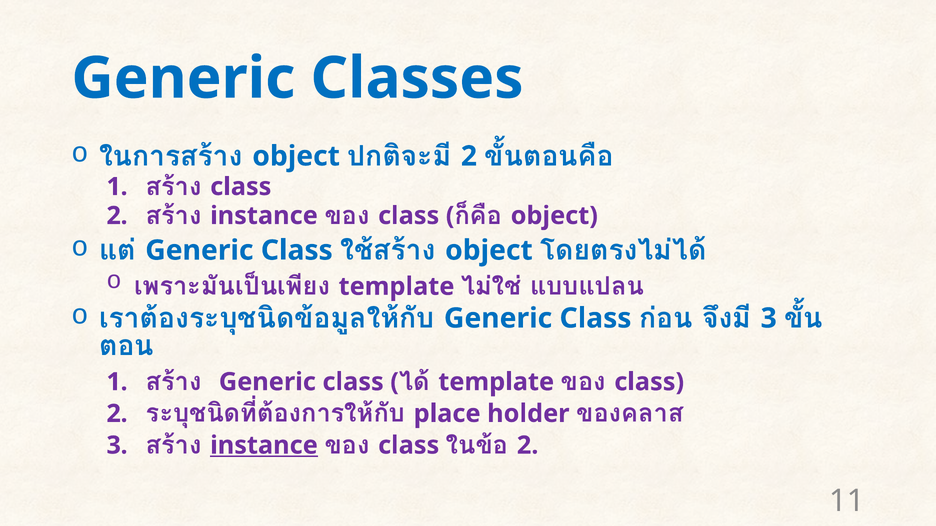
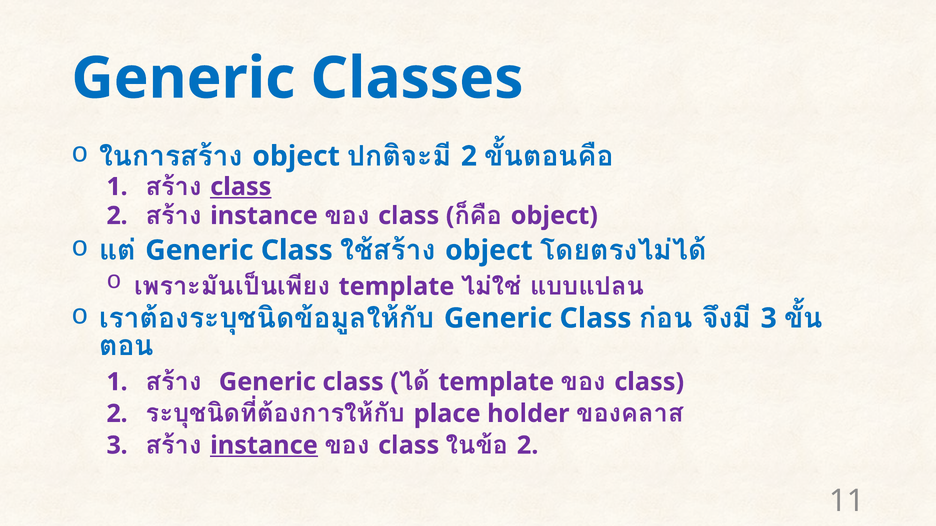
class at (241, 187) underline: none -> present
